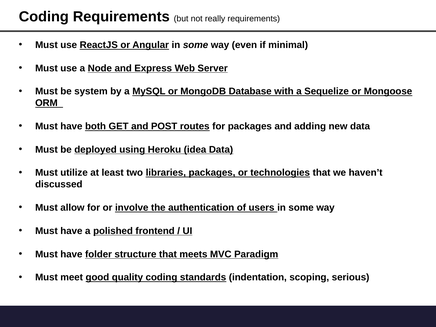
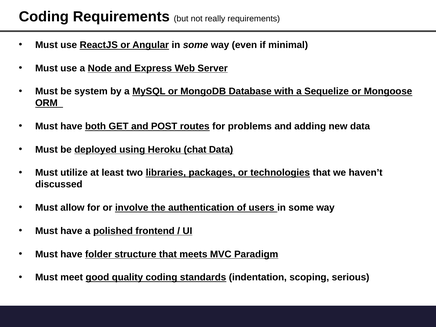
for packages: packages -> problems
idea: idea -> chat
